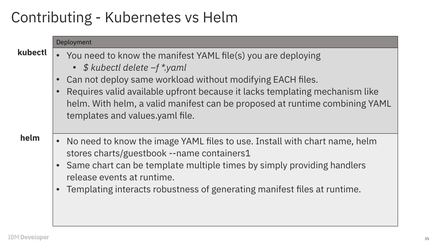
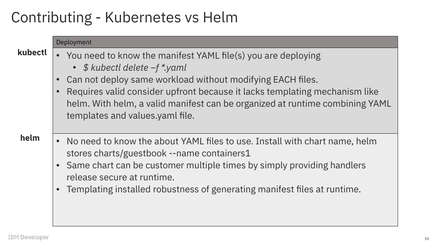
available: available -> consider
proposed: proposed -> organized
image: image -> about
template: template -> customer
events: events -> secure
interacts: interacts -> installed
